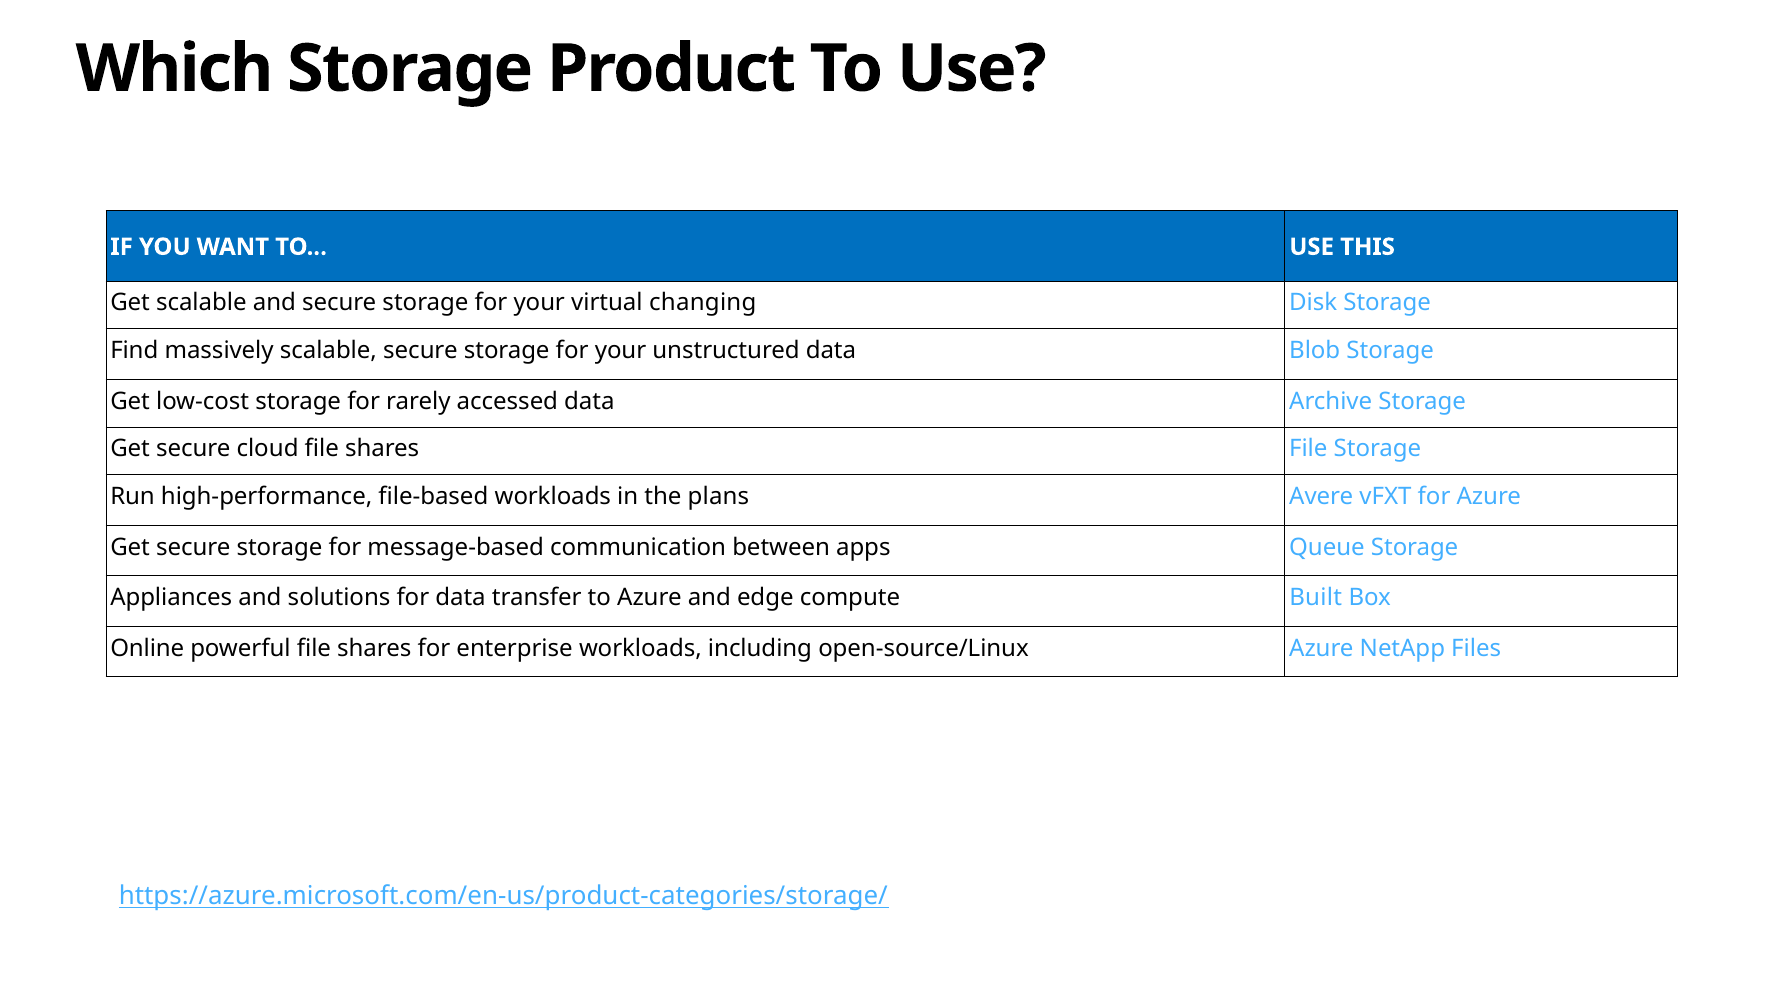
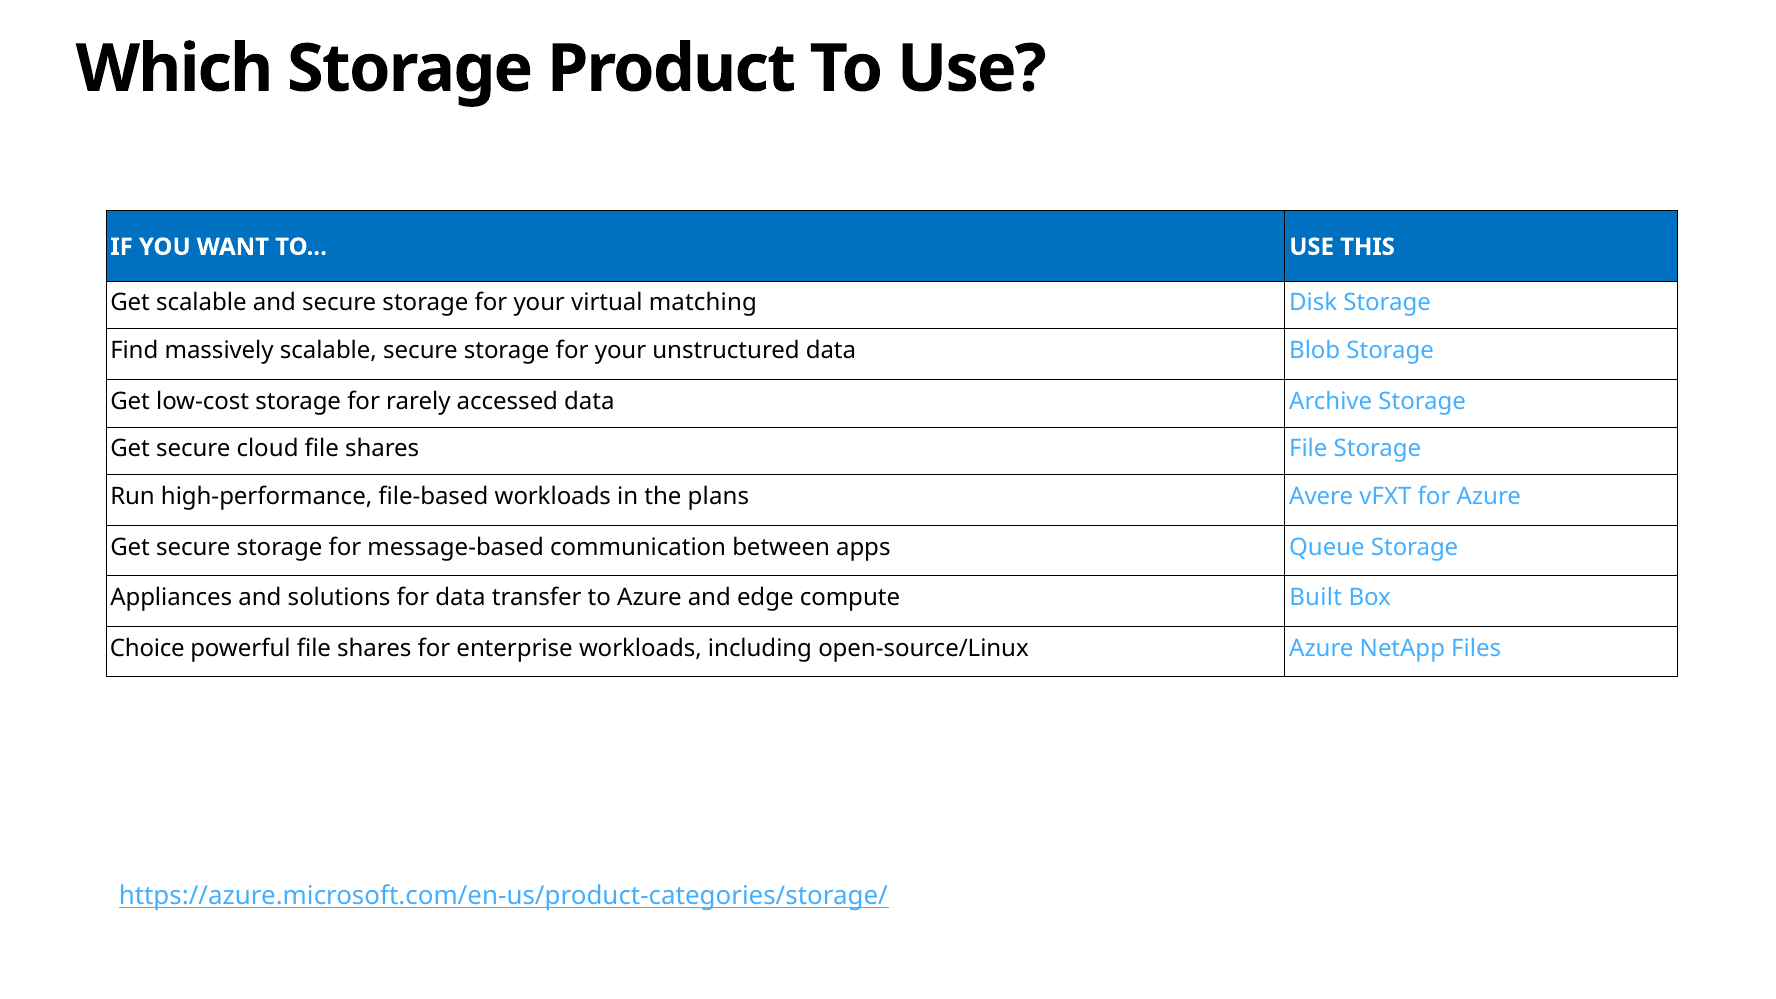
changing: changing -> matching
Online: Online -> Choice
